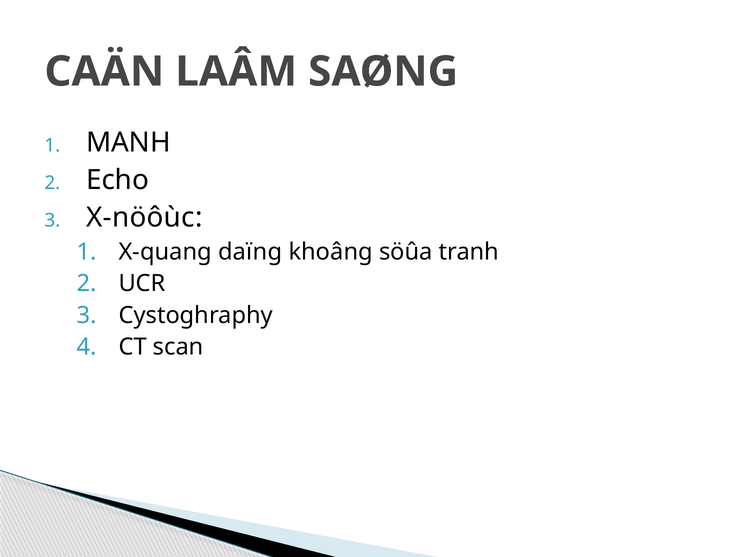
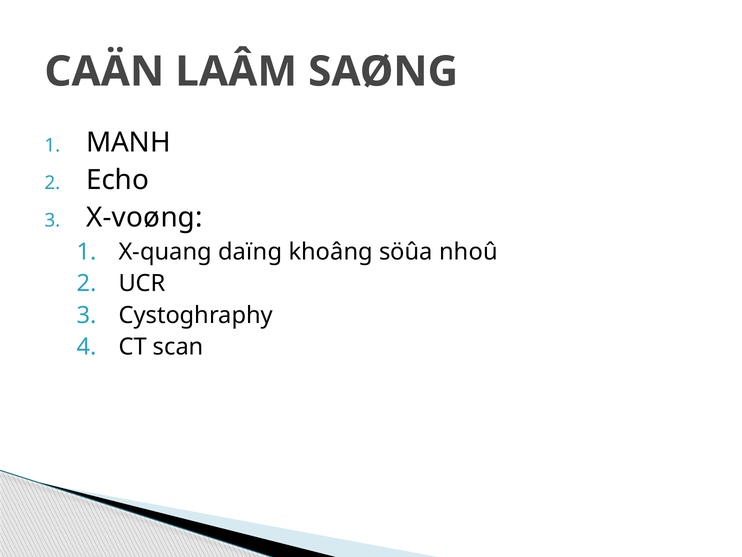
X-nöôùc: X-nöôùc -> X-voøng
tranh: tranh -> nhoû
